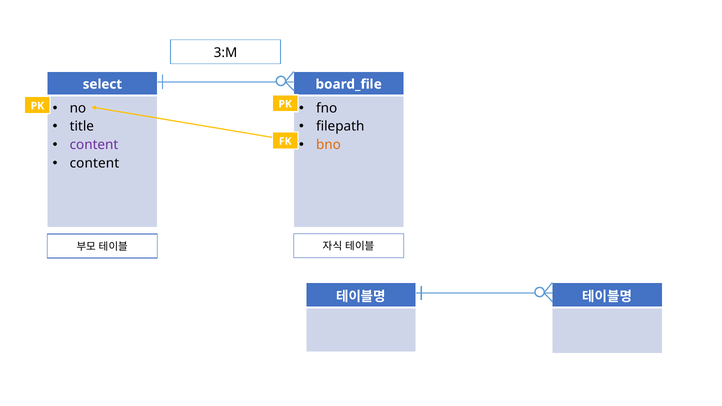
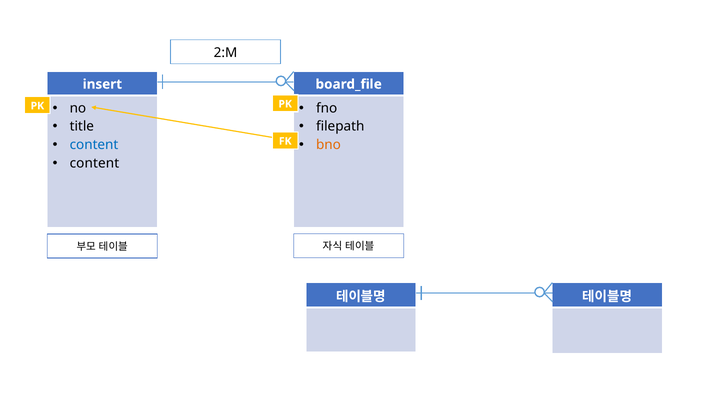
3:M: 3:M -> 2:M
select: select -> insert
content at (94, 145) colour: purple -> blue
